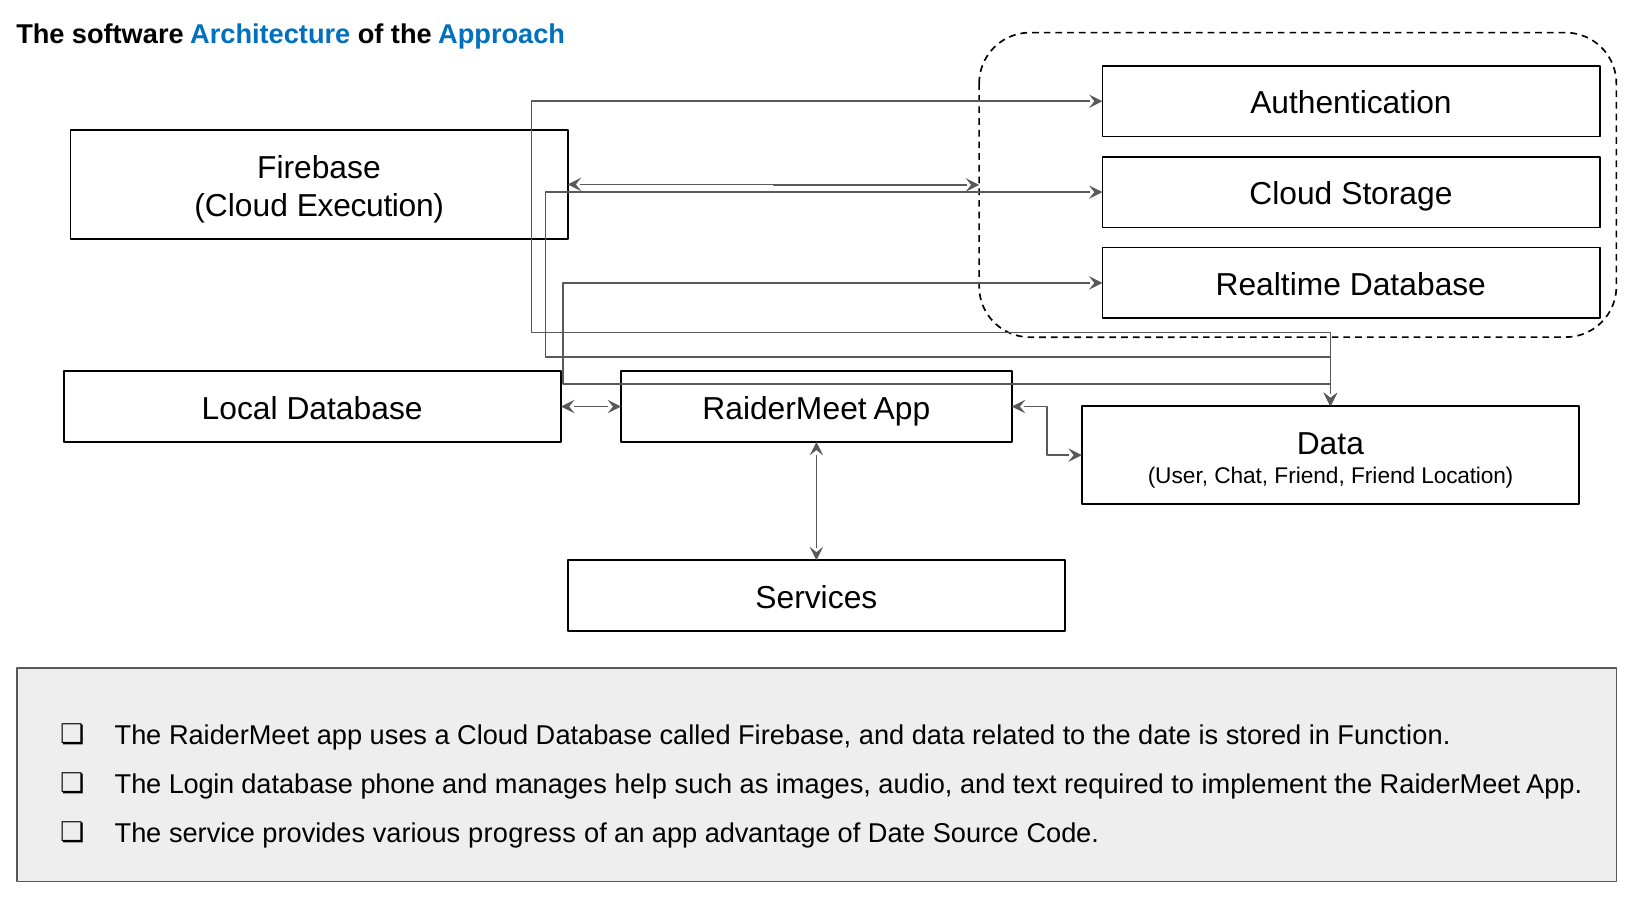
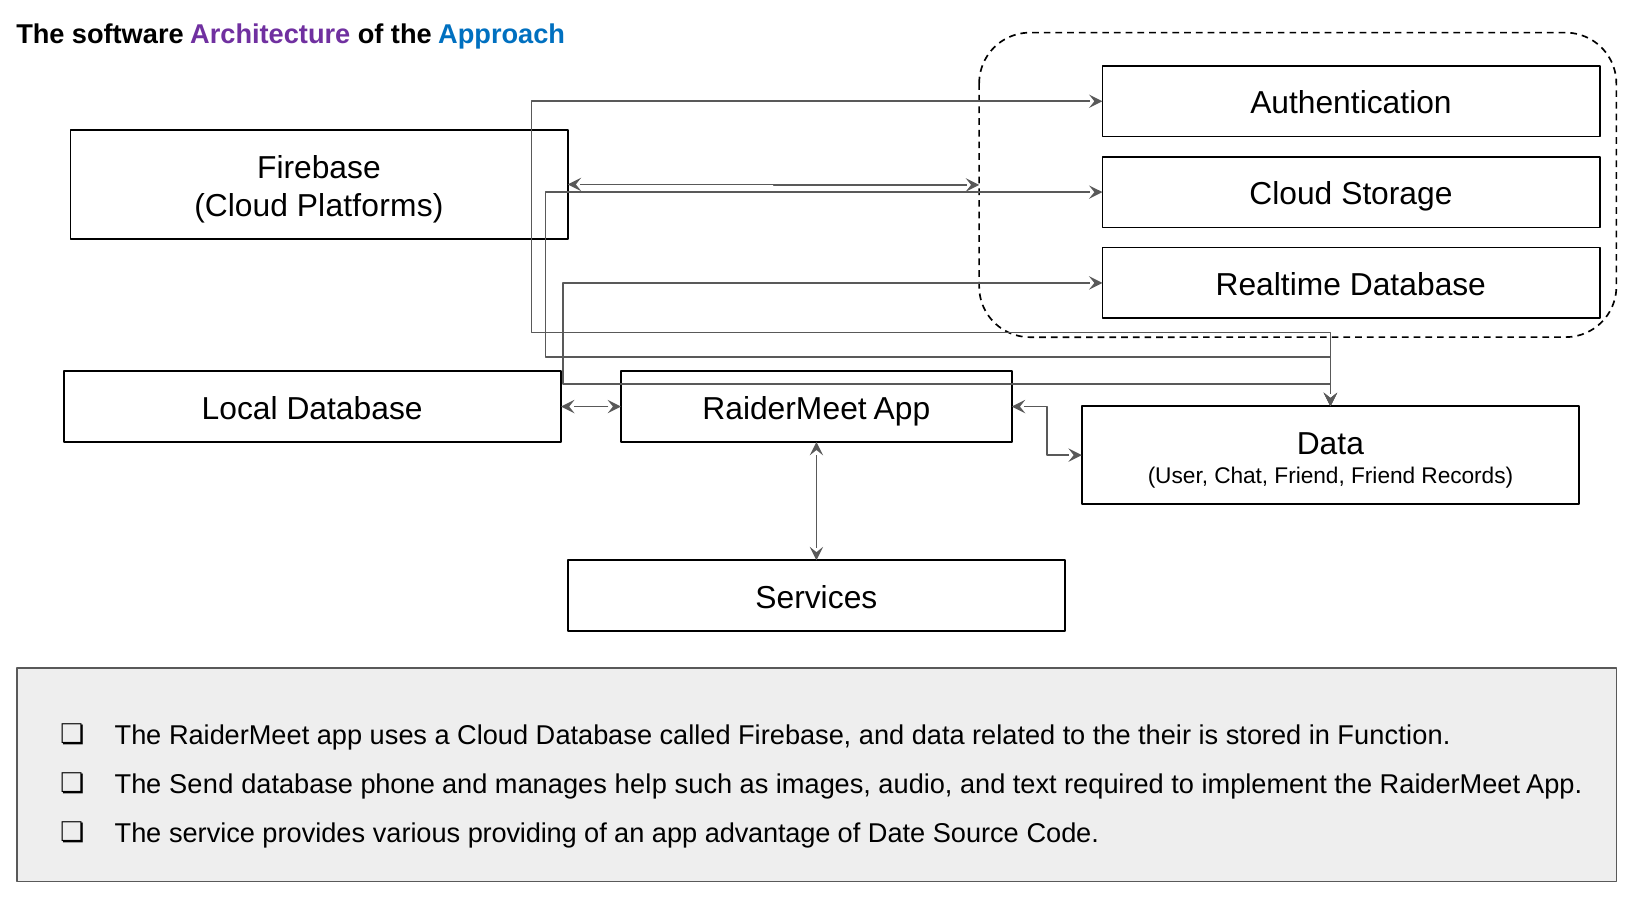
Architecture colour: blue -> purple
Execution: Execution -> Platforms
Location: Location -> Records
the date: date -> their
Login: Login -> Send
progress: progress -> providing
